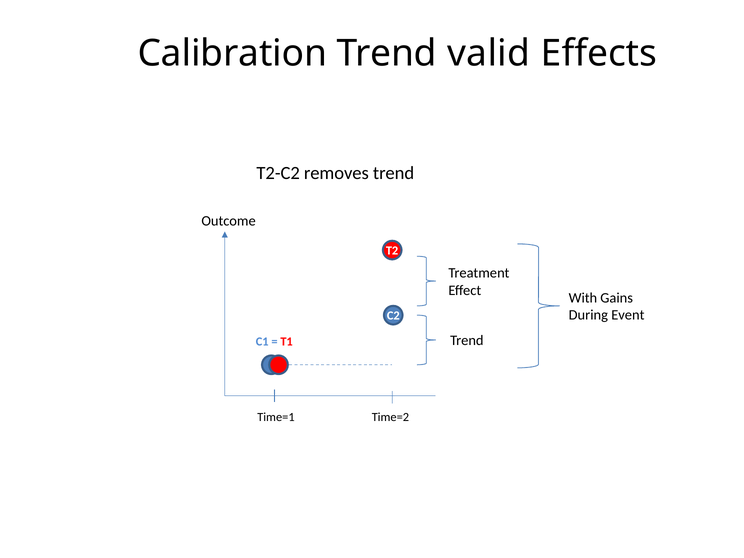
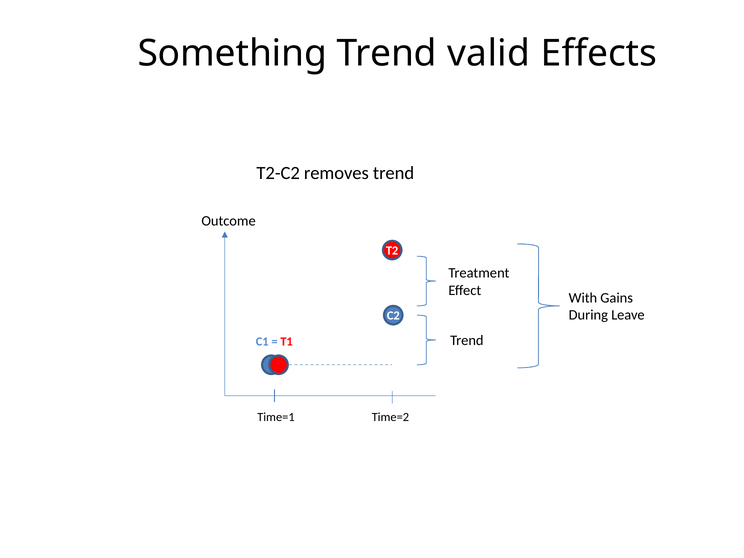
Calibration: Calibration -> Something
Event: Event -> Leave
